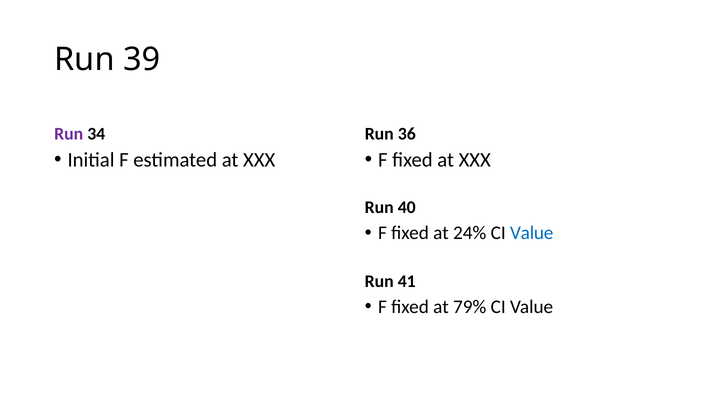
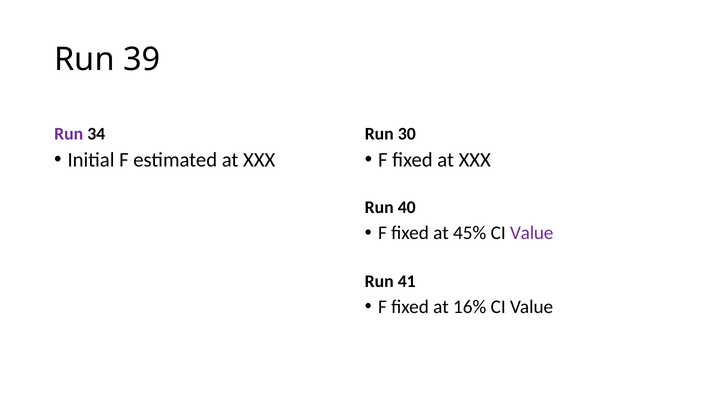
36: 36 -> 30
24%: 24% -> 45%
Value at (532, 233) colour: blue -> purple
79%: 79% -> 16%
